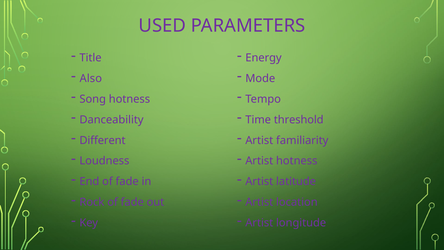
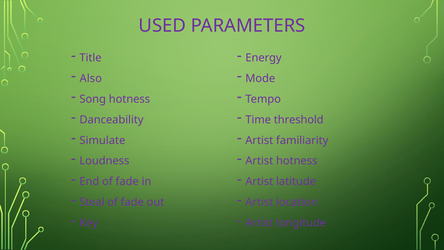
Different: Different -> Simulate
Rock: Rock -> Steal
